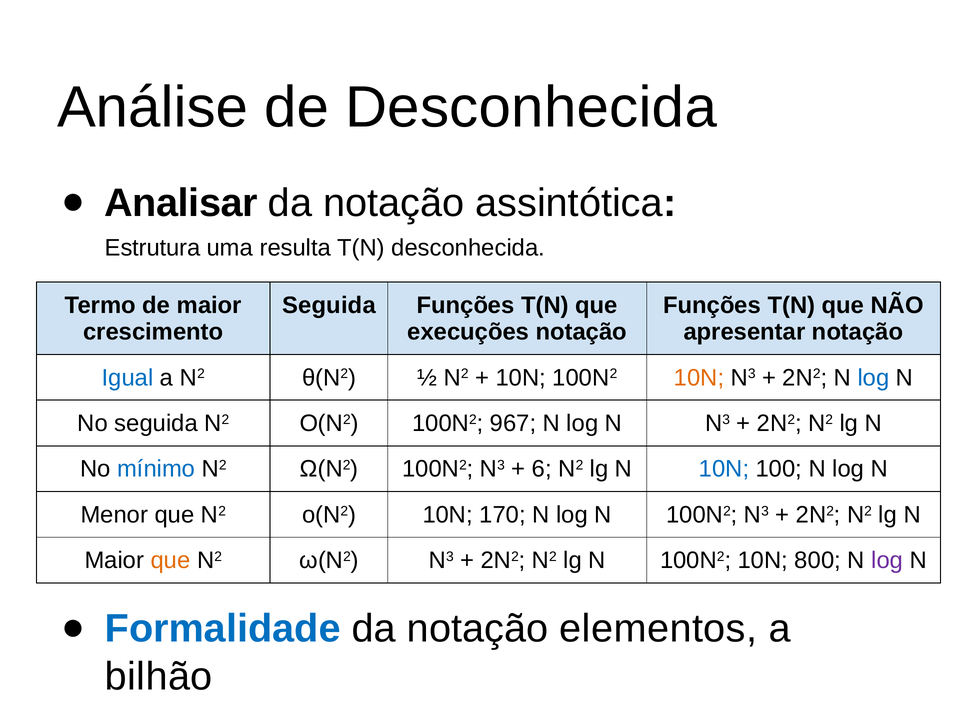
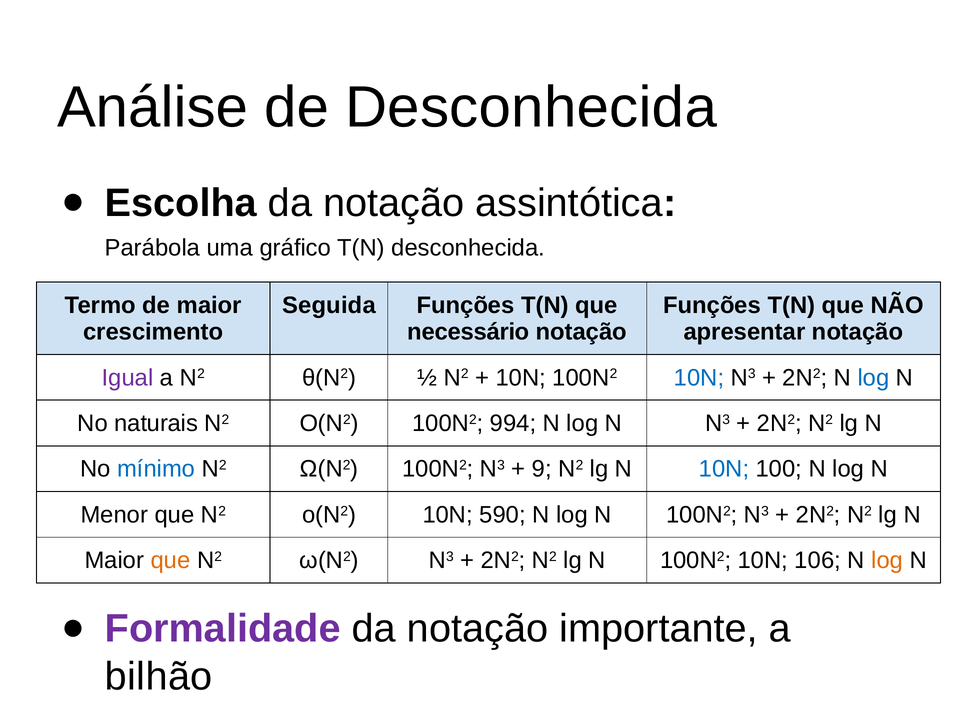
Analisar: Analisar -> Escolha
Estrutura: Estrutura -> Parábola
resulta: resulta -> gráfico
execuções: execuções -> necessário
Igual colour: blue -> purple
10N at (699, 378) colour: orange -> blue
No seguida: seguida -> naturais
967: 967 -> 994
6: 6 -> 9
170: 170 -> 590
800: 800 -> 106
log at (887, 560) colour: purple -> orange
Formalidade colour: blue -> purple
elementos: elementos -> importante
